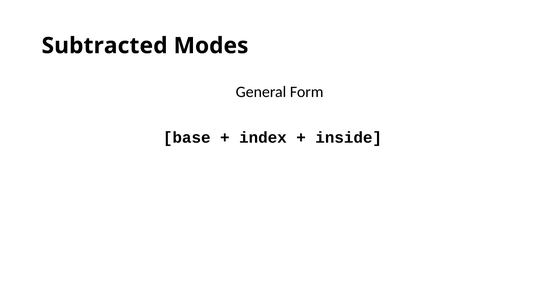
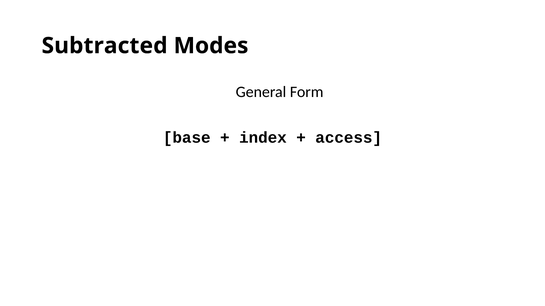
inside: inside -> access
